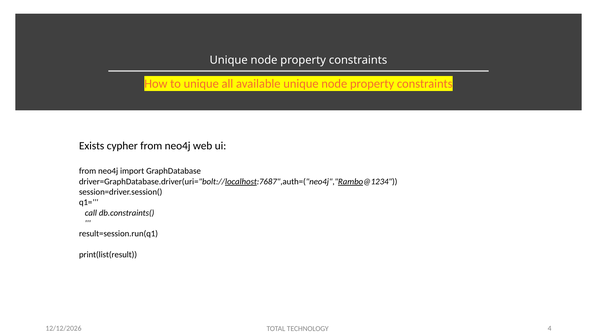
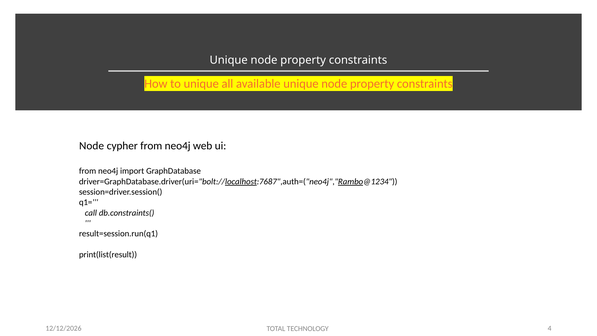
Exists at (92, 146): Exists -> Node
